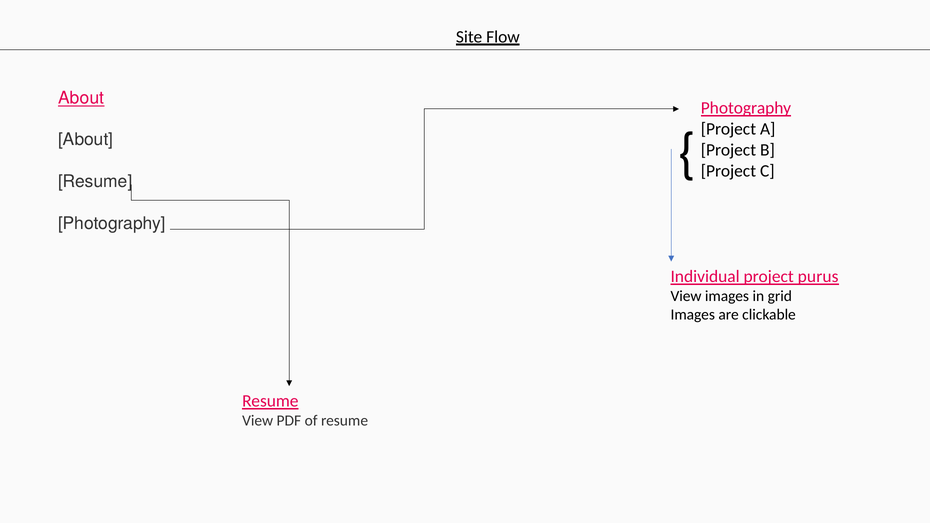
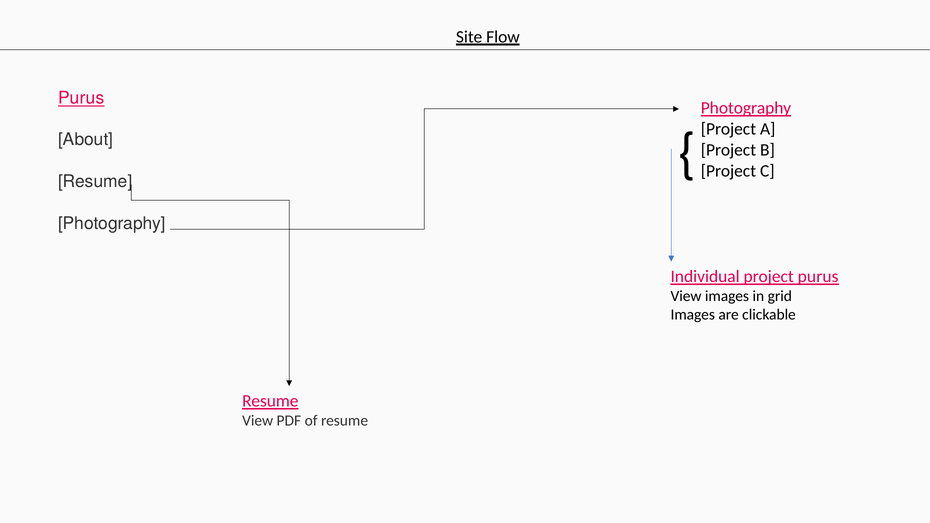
About at (81, 98): About -> Purus
